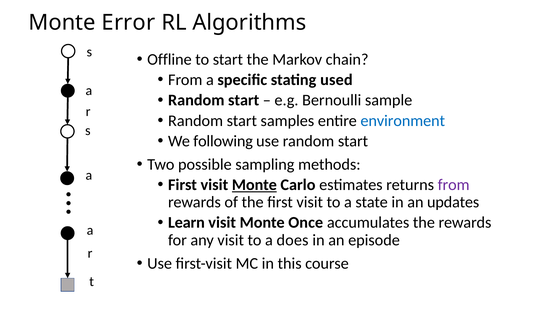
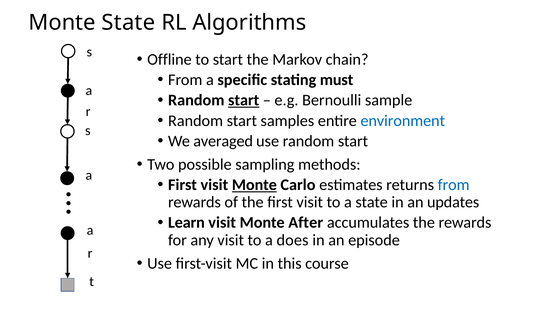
Monte Error: Error -> State
used: used -> must
start at (244, 100) underline: none -> present
following: following -> averaged
from at (454, 185) colour: purple -> blue
Once: Once -> After
